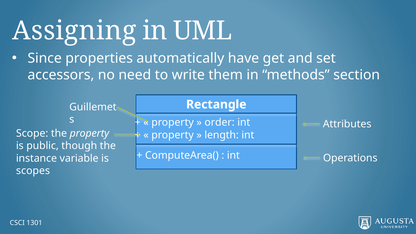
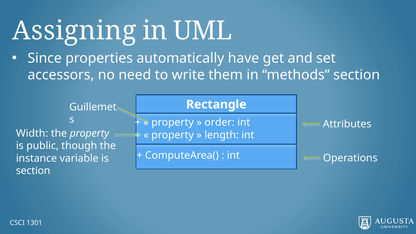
Scope: Scope -> Width
scopes at (33, 171): scopes -> section
